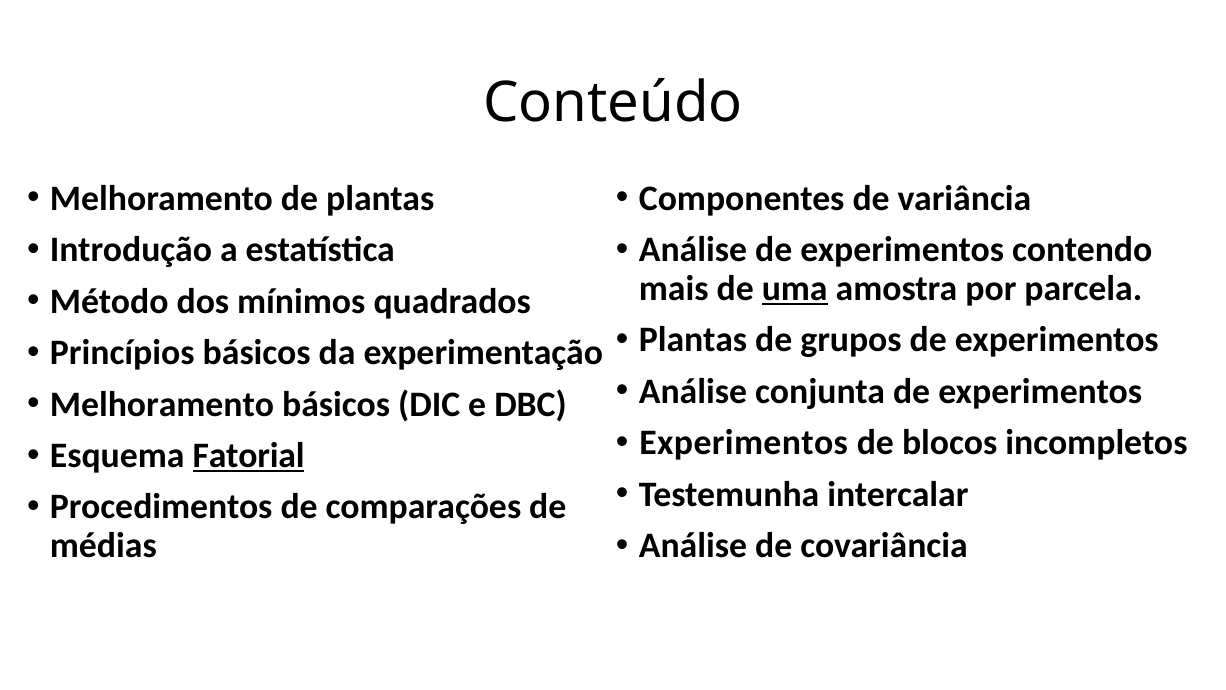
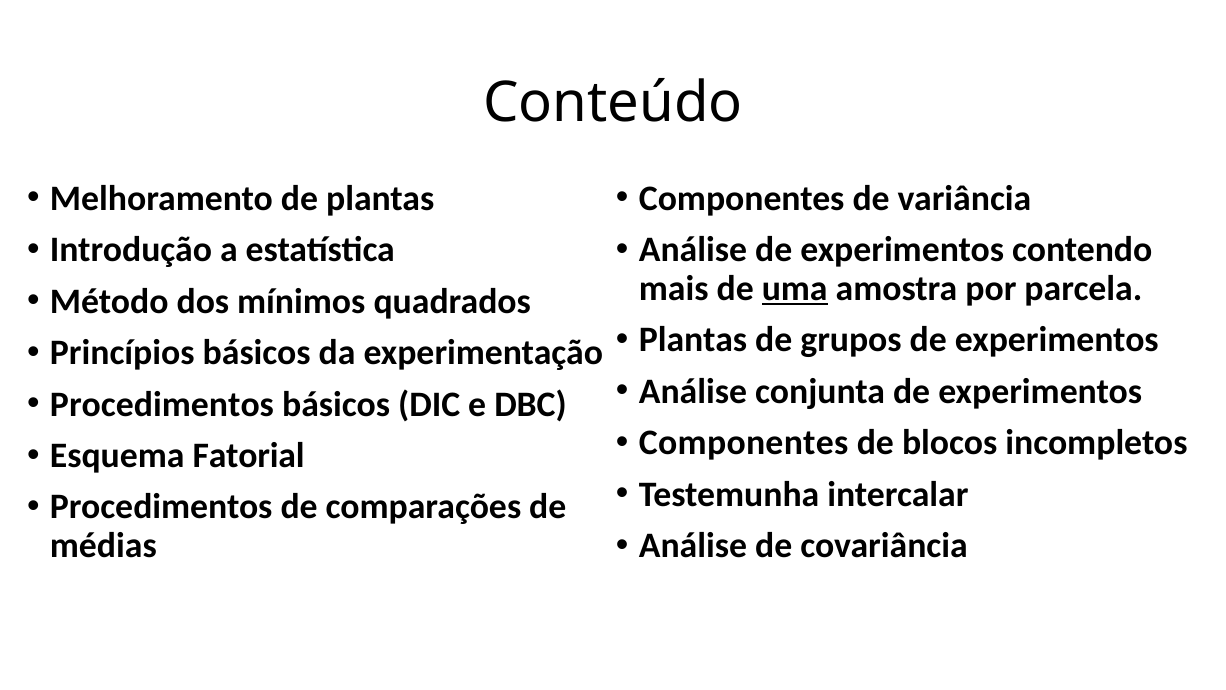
Melhoramento at (162, 404): Melhoramento -> Procedimentos
Experimentos at (744, 443): Experimentos -> Componentes
Fatorial underline: present -> none
